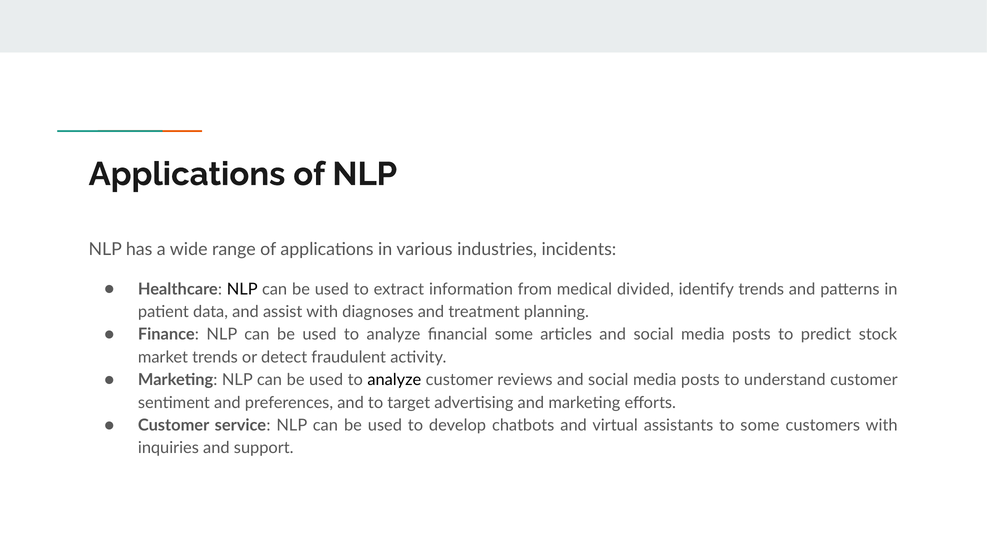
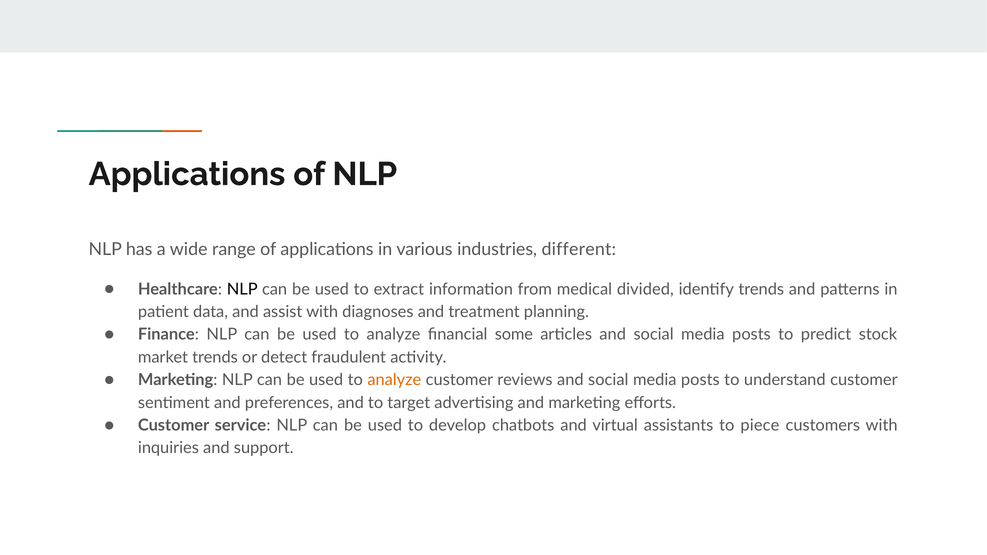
incidents: incidents -> different
analyze at (394, 380) colour: black -> orange
to some: some -> piece
